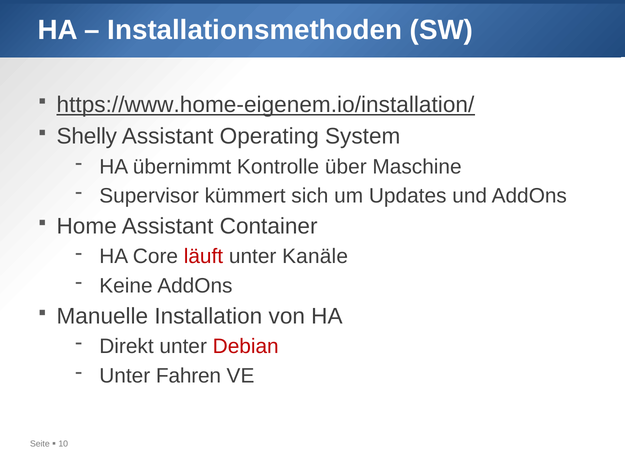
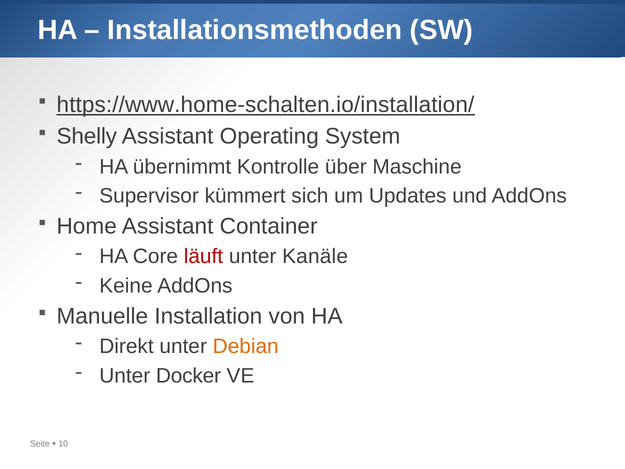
https://www.home-eigenem.io/installation/: https://www.home-eigenem.io/installation/ -> https://www.home-schalten.io/installation/
Debian colour: red -> orange
Fahren: Fahren -> Docker
